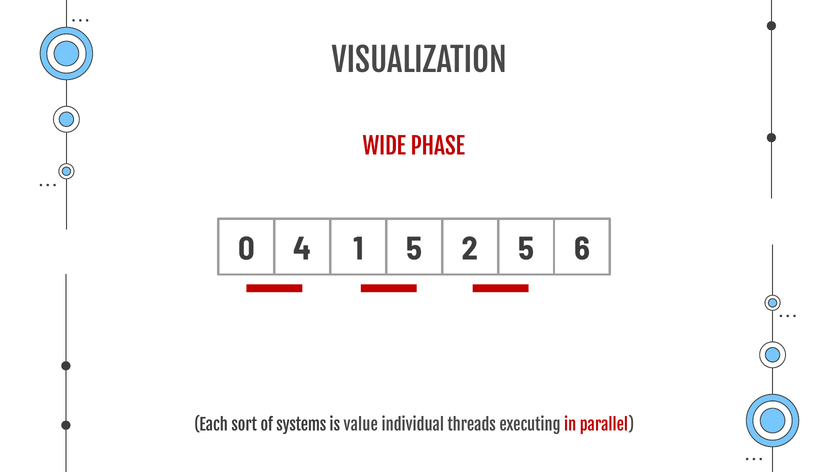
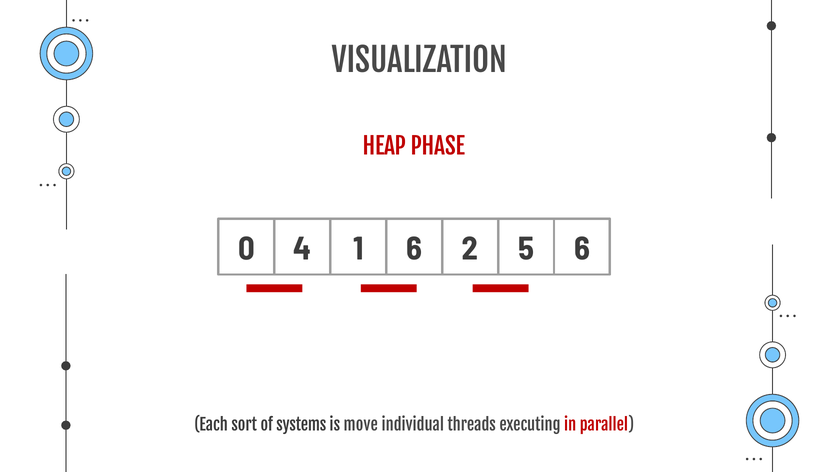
WIDE: WIDE -> HEAP
1 5: 5 -> 6
value: value -> move
